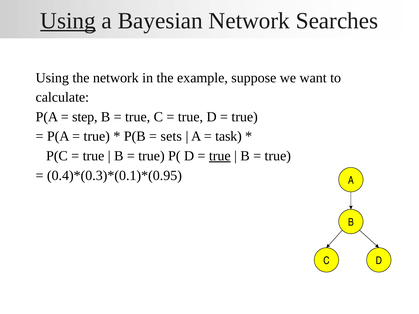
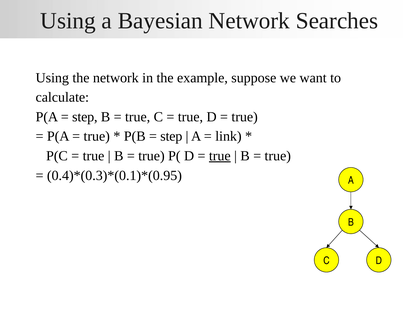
Using at (68, 21) underline: present -> none
sets at (171, 136): sets -> step
task: task -> link
